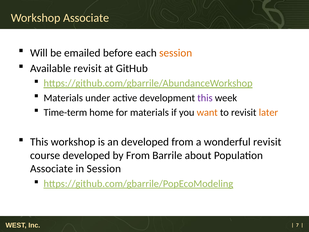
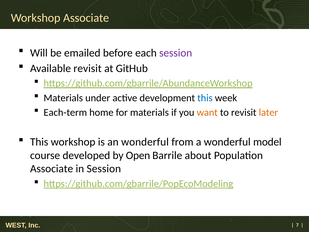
session at (176, 53) colour: orange -> purple
this at (205, 98) colour: purple -> blue
Time-term: Time-term -> Each-term
an developed: developed -> wonderful
wonderful revisit: revisit -> model
by From: From -> Open
